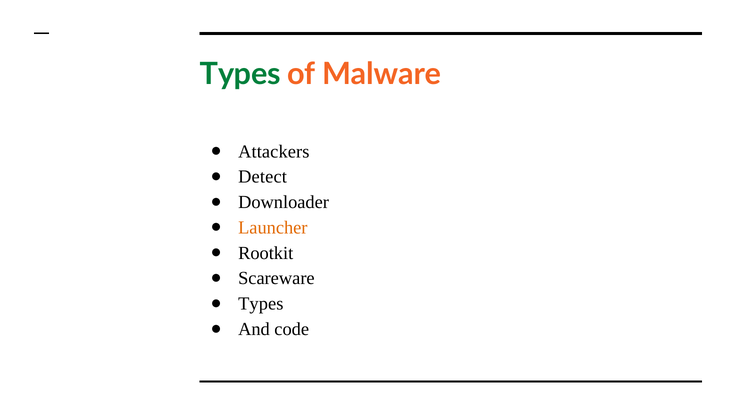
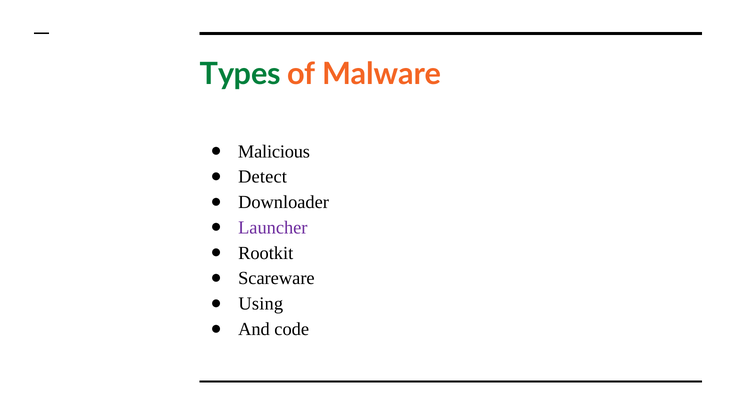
Attackers: Attackers -> Malicious
Launcher colour: orange -> purple
Types at (261, 304): Types -> Using
